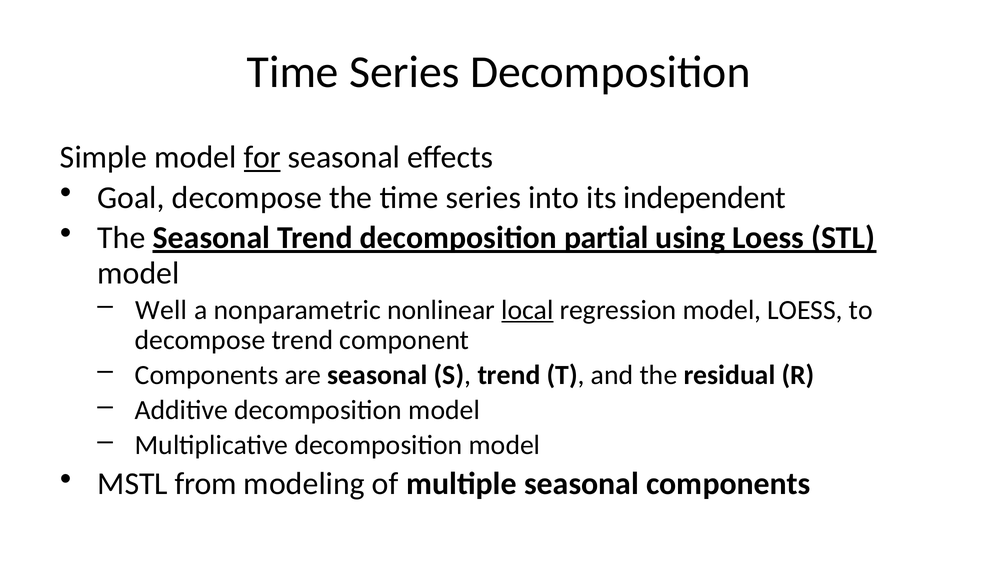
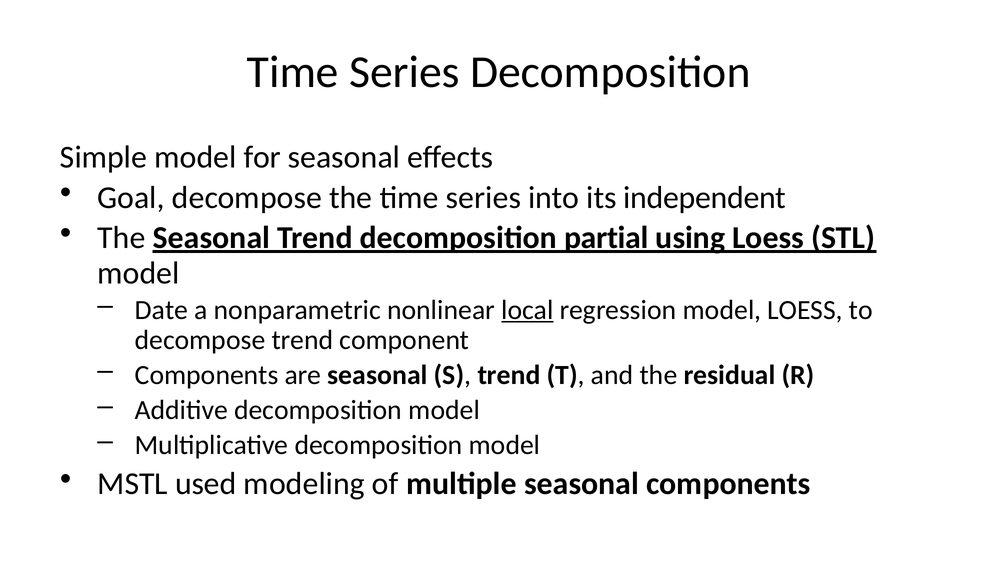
for underline: present -> none
Well: Well -> Date
from: from -> used
